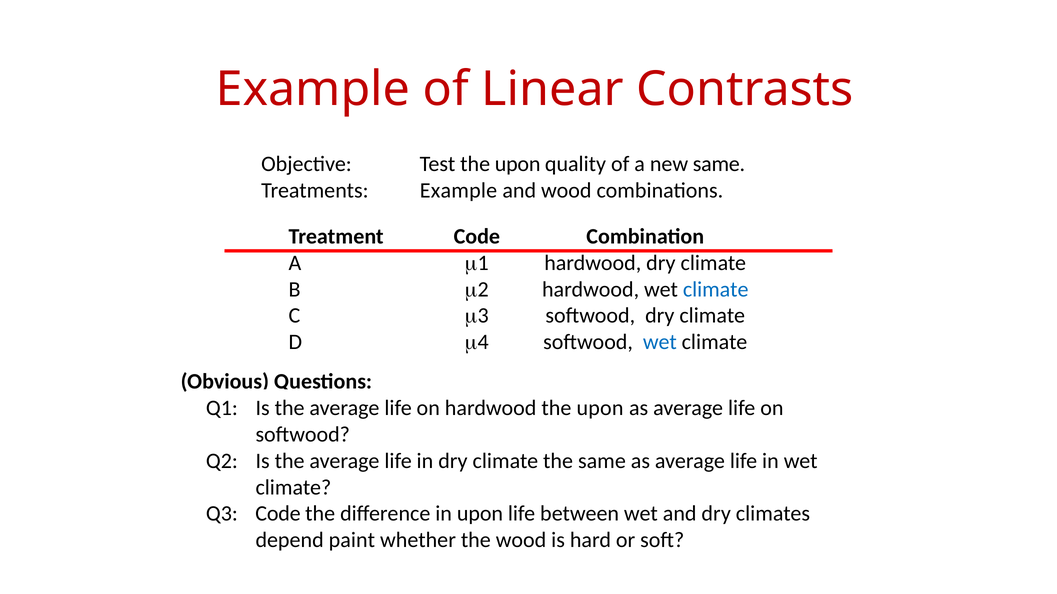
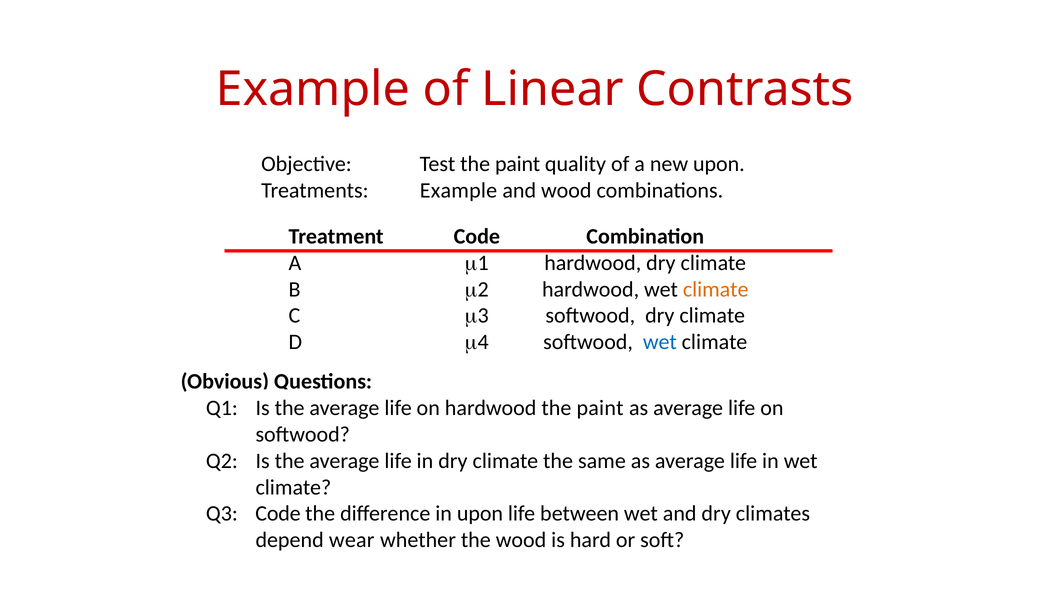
Test the upon: upon -> paint
new same: same -> upon
climate at (716, 290) colour: blue -> orange
hardwood the upon: upon -> paint
paint: paint -> wear
